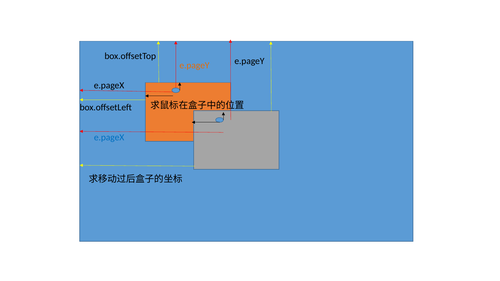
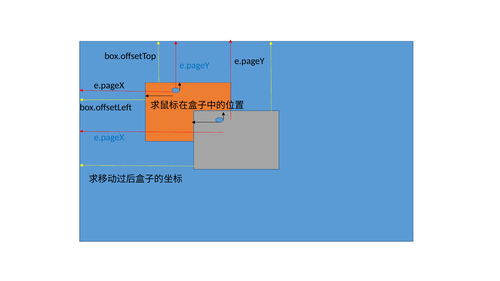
e.pageY at (194, 65) colour: orange -> blue
